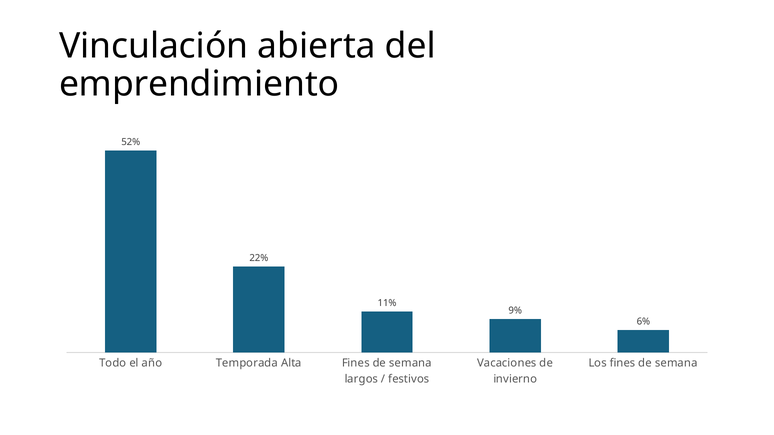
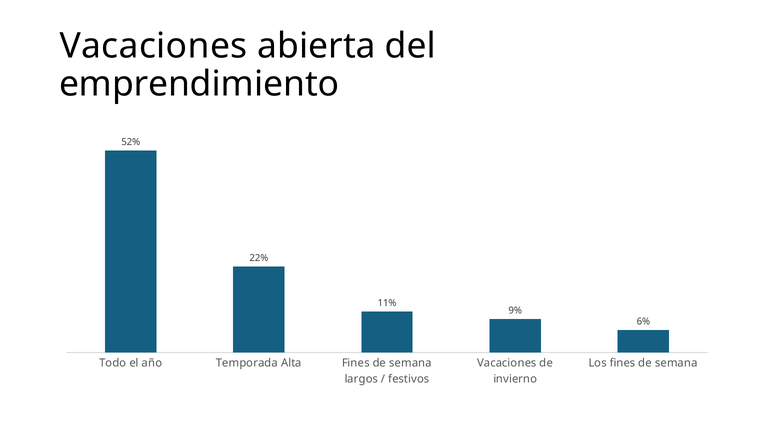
Vinculación at (154, 46): Vinculación -> Vacaciones
